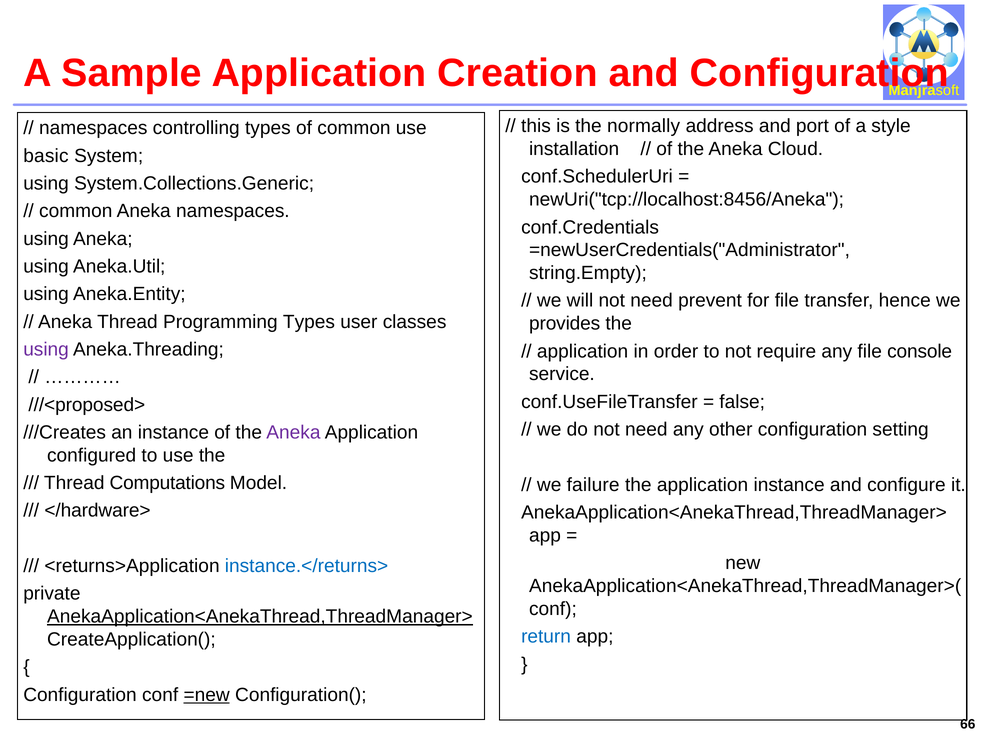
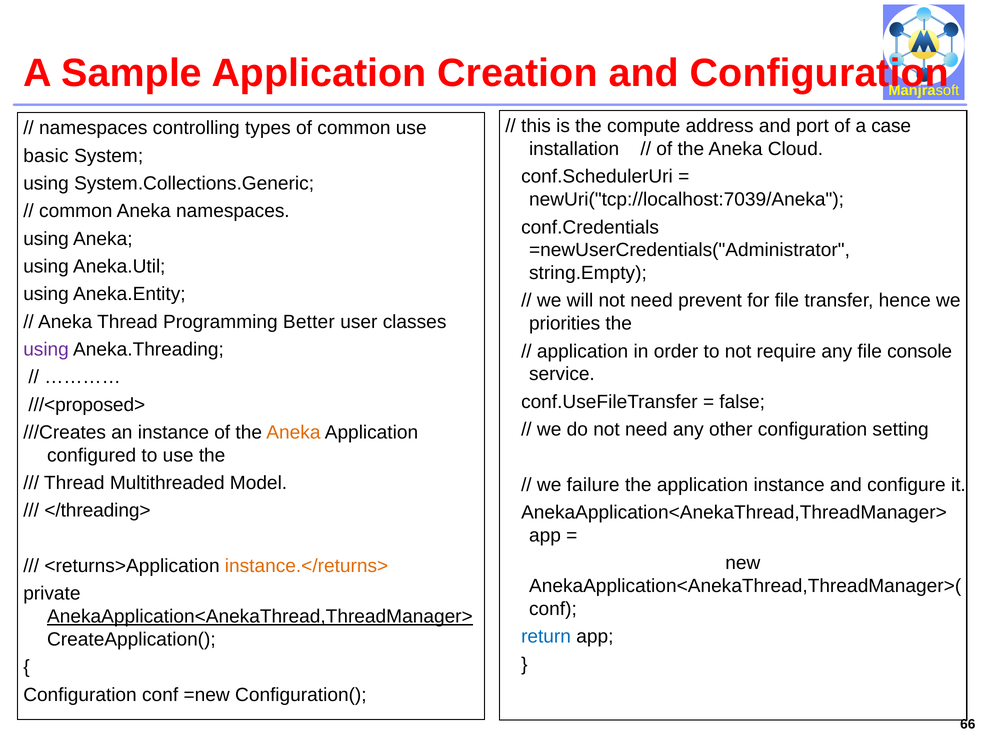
normally: normally -> compute
style: style -> case
newUri("tcp://localhost:8456/Aneka: newUri("tcp://localhost:8456/Aneka -> newUri("tcp://localhost:7039/Aneka
Programming Types: Types -> Better
provides: provides -> priorities
Aneka at (293, 432) colour: purple -> orange
Computations: Computations -> Multithreaded
</hardware>: </hardware> -> </threading>
instance.</returns> colour: blue -> orange
=new underline: present -> none
